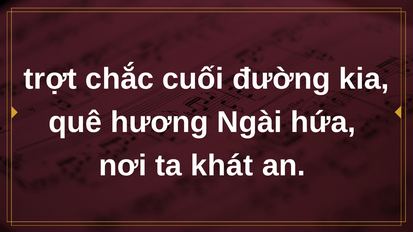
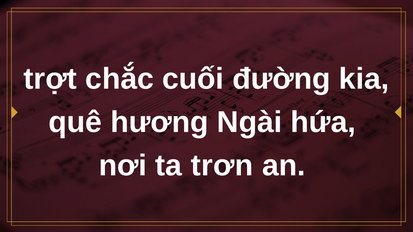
khát: khát -> trơn
